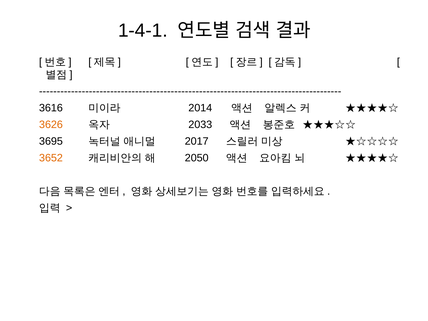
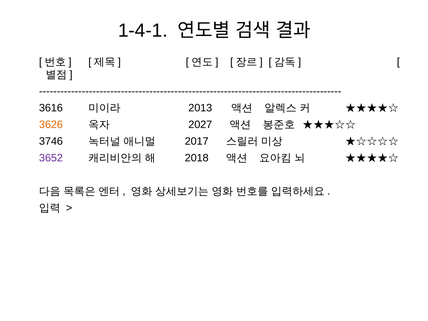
2014: 2014 -> 2013
2033: 2033 -> 2027
3695: 3695 -> 3746
3652 colour: orange -> purple
2050: 2050 -> 2018
